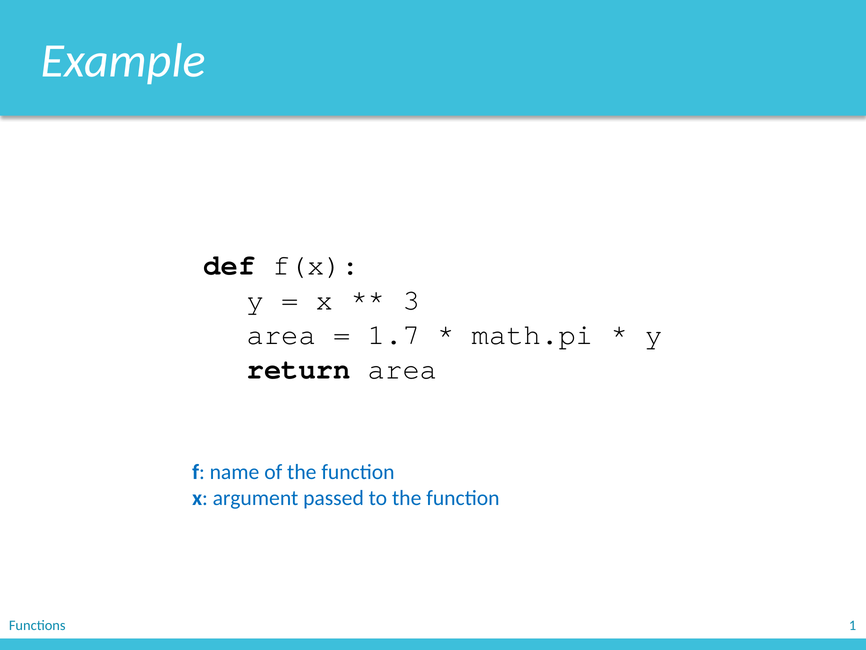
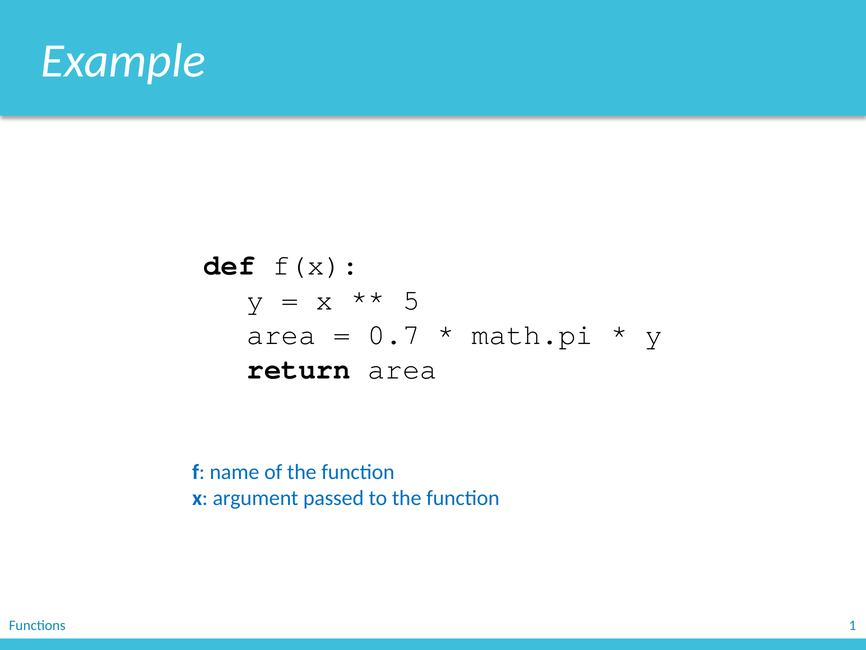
3: 3 -> 5
1.7: 1.7 -> 0.7
